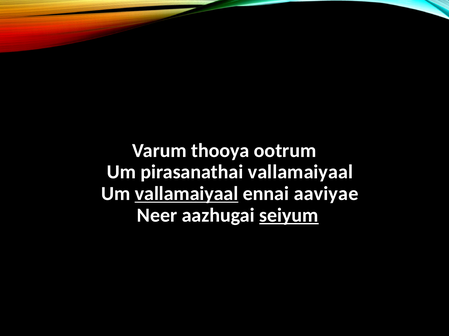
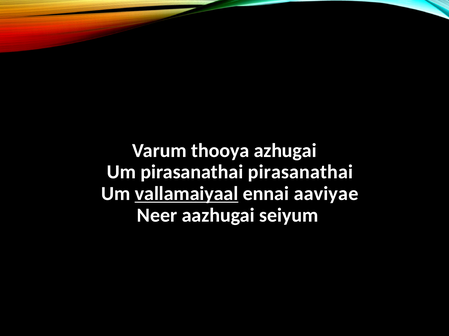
ootrum: ootrum -> azhugai
pirasanathai vallamaiyaal: vallamaiyaal -> pirasanathai
seiyum underline: present -> none
